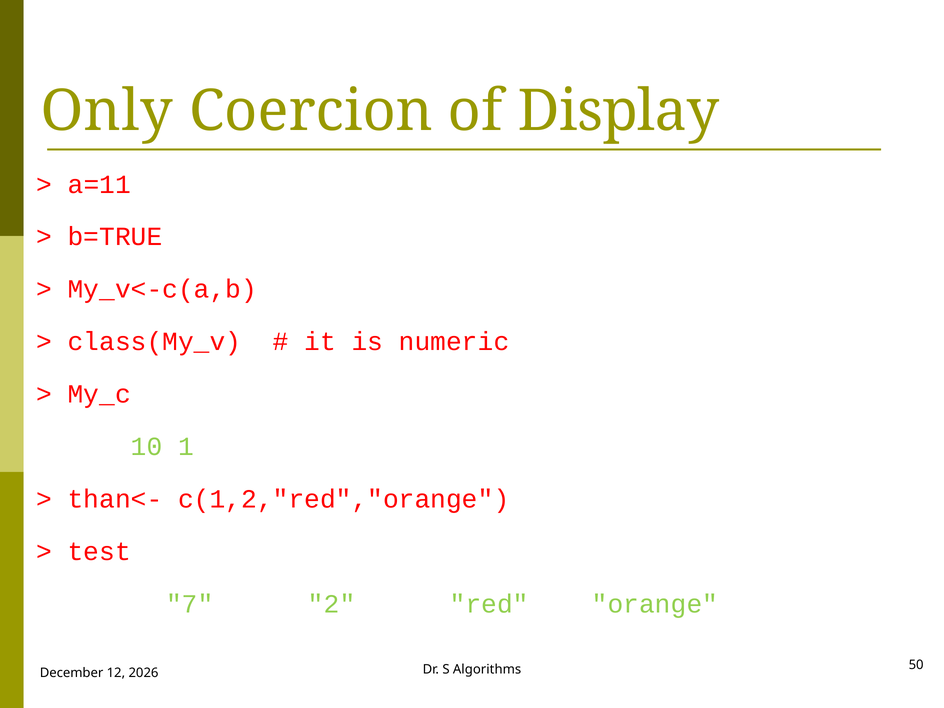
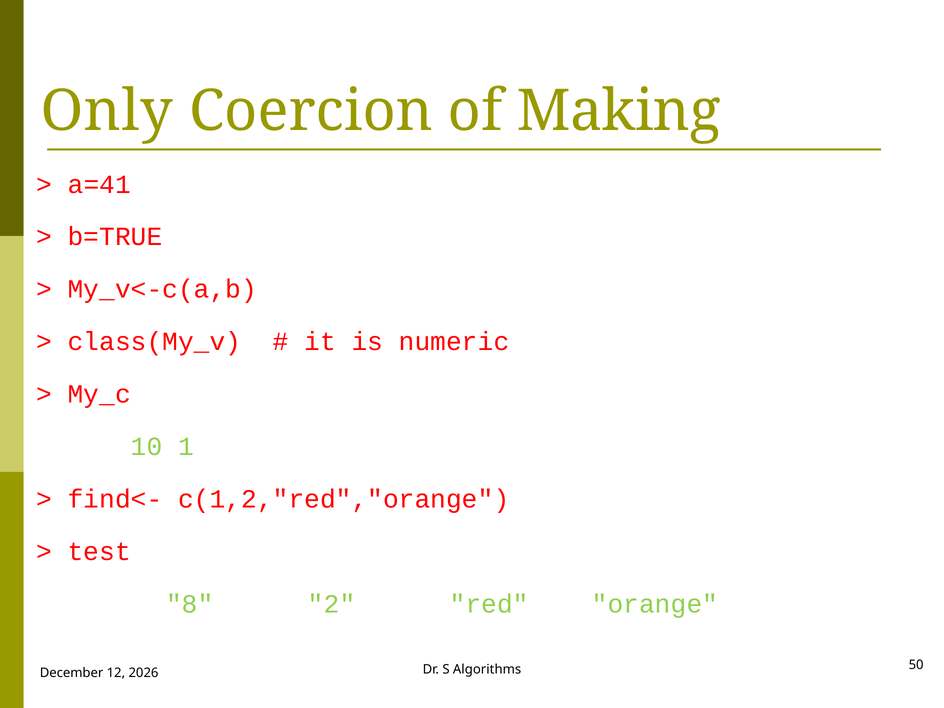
Display: Display -> Making
a=11: a=11 -> a=41
than<-: than<- -> find<-
7: 7 -> 8
